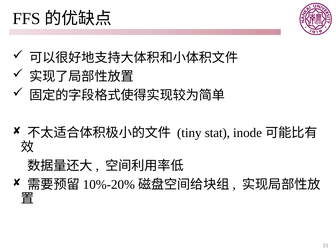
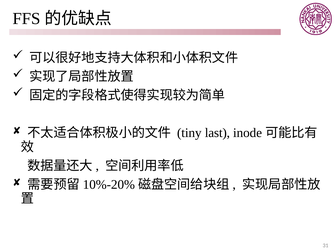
stat: stat -> last
